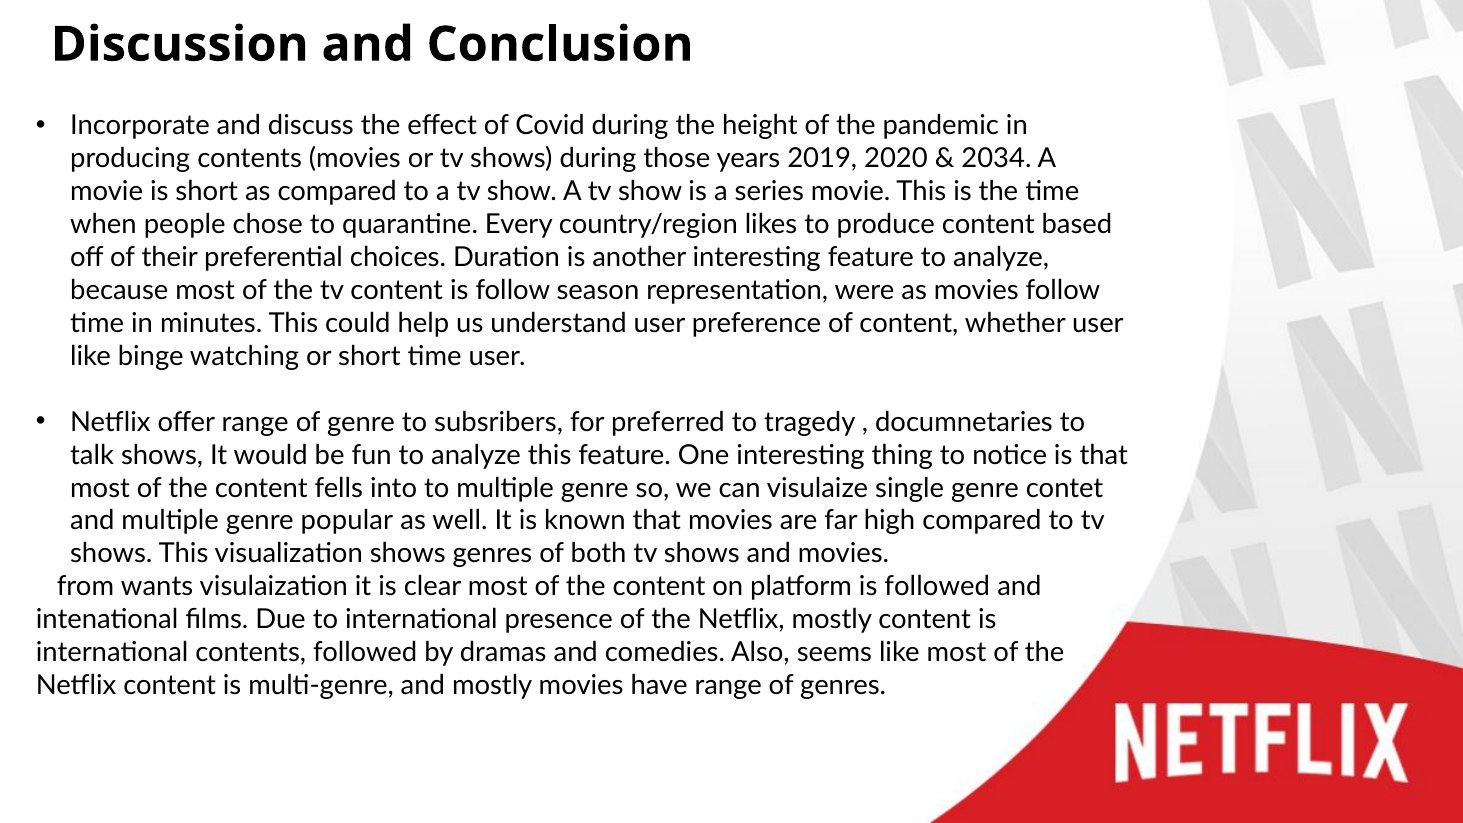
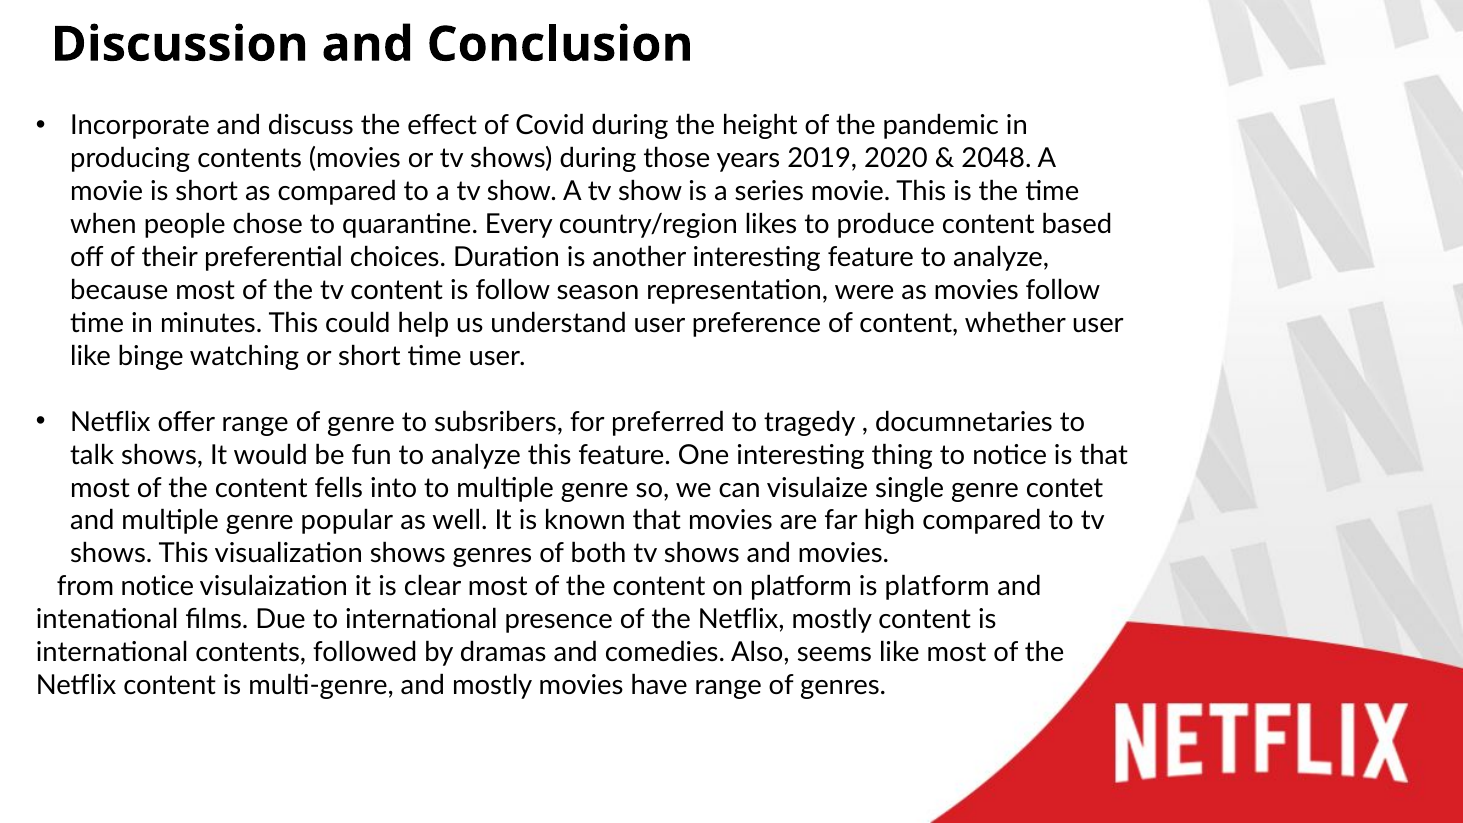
2034: 2034 -> 2048
from wants: wants -> notice
is followed: followed -> platform
